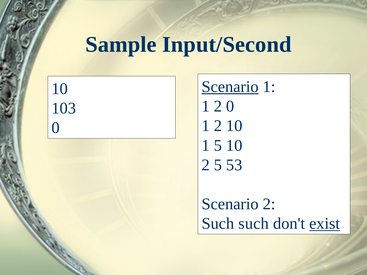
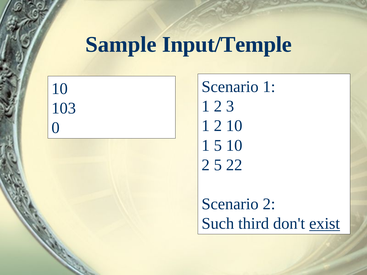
Input/Second: Input/Second -> Input/Temple
Scenario at (230, 87) underline: present -> none
2 0: 0 -> 3
53: 53 -> 22
Such such: such -> third
